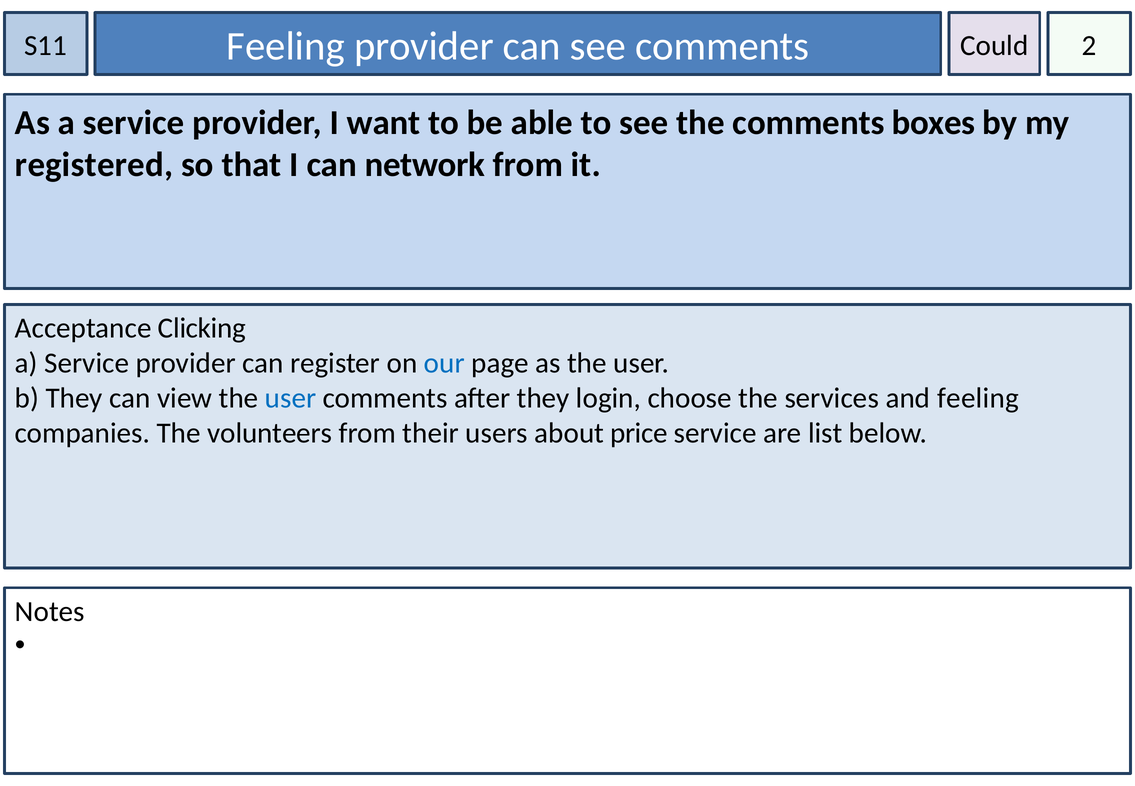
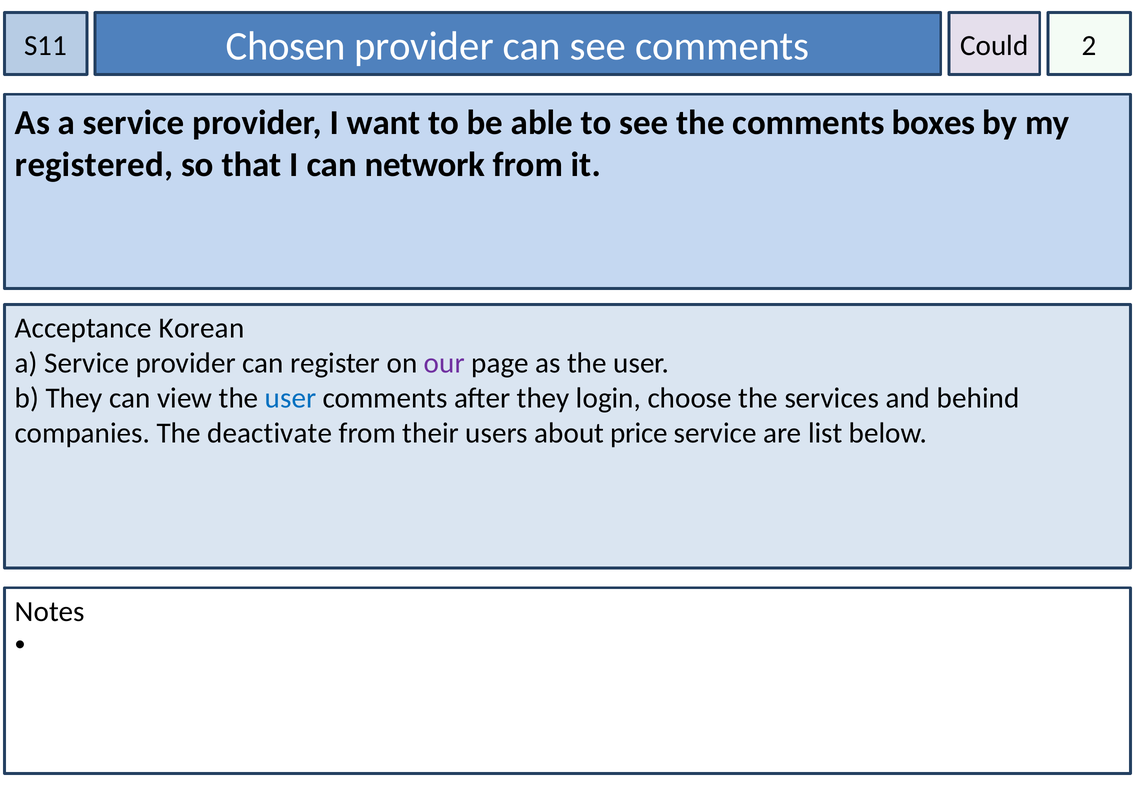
S11 Feeling: Feeling -> Chosen
Clicking: Clicking -> Korean
our colour: blue -> purple
and feeling: feeling -> behind
volunteers: volunteers -> deactivate
